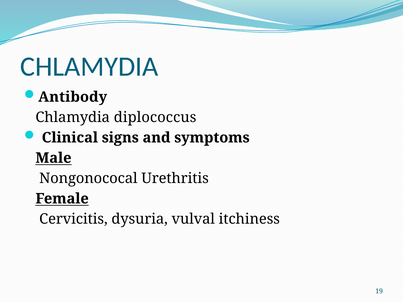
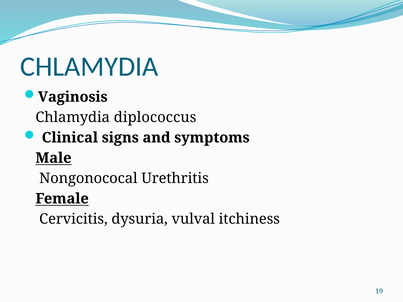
Antibody: Antibody -> Vaginosis
